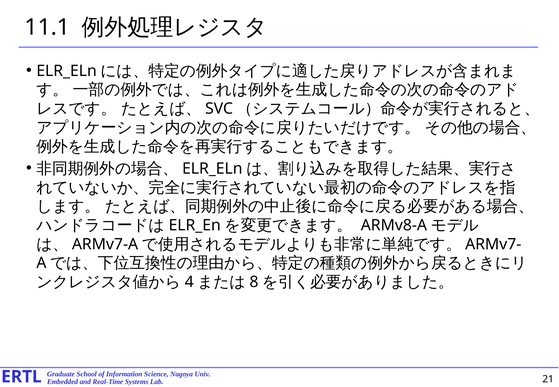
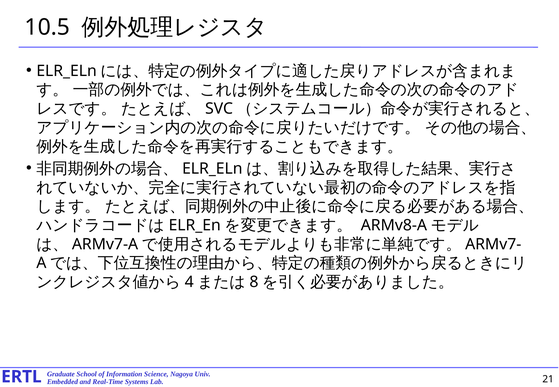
11.1: 11.1 -> 10.5
